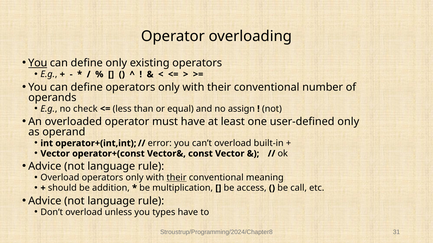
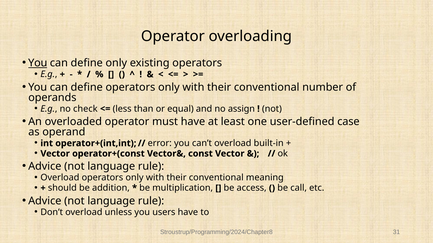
user-defined only: only -> case
their at (177, 178) underline: present -> none
types: types -> users
